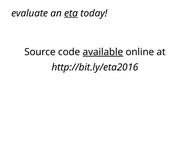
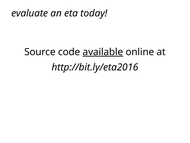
eta underline: present -> none
